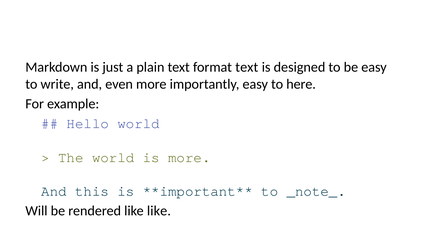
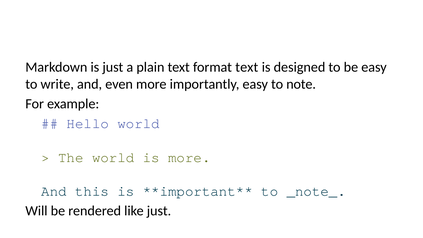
here: here -> note
like like: like -> just
